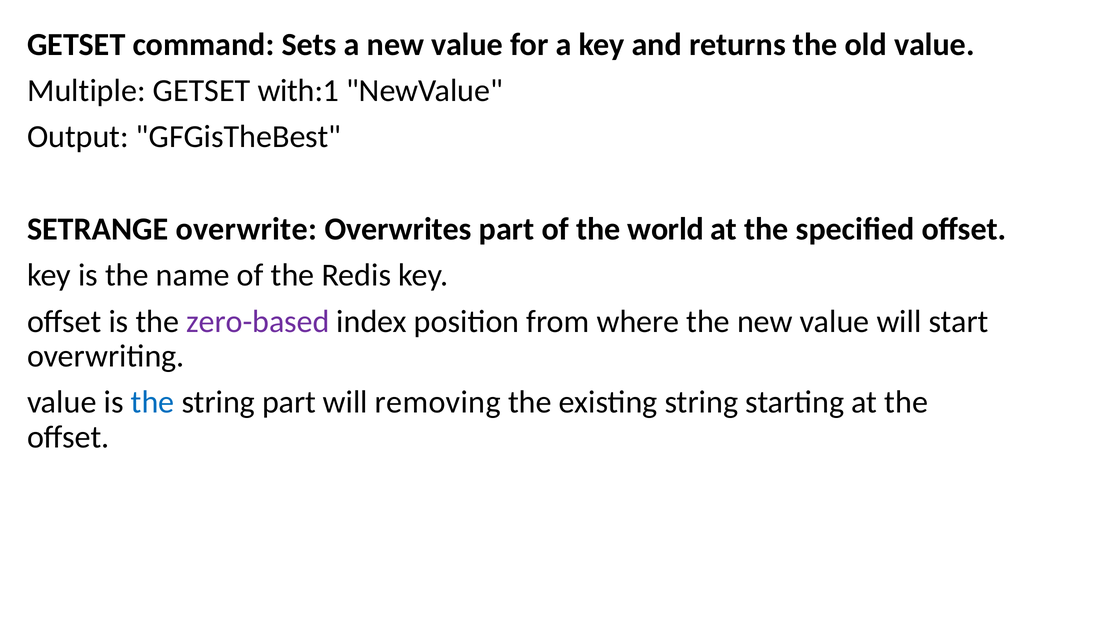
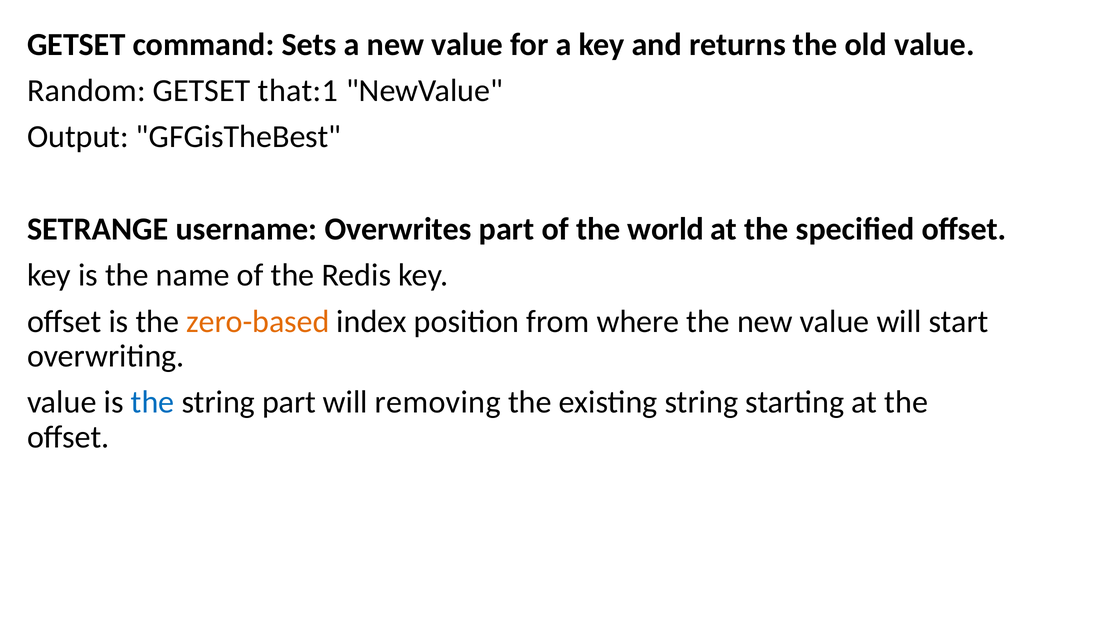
Multiple: Multiple -> Random
with:1: with:1 -> that:1
overwrite: overwrite -> username
zero-based colour: purple -> orange
